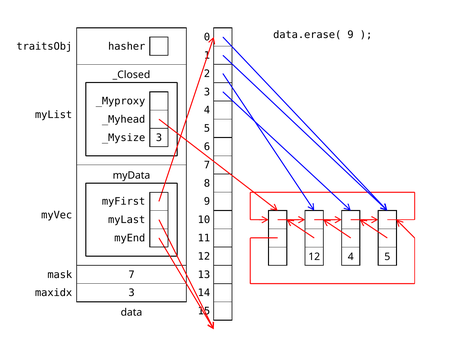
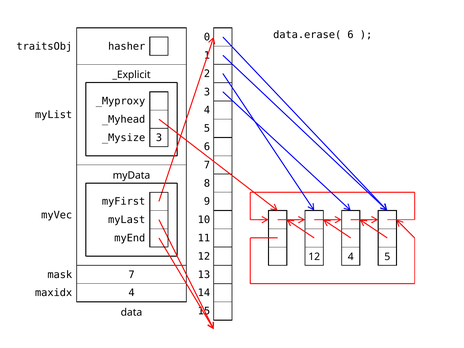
data.erase( 9: 9 -> 6
_Closed: _Closed -> _Explicit
maxidx 3: 3 -> 4
